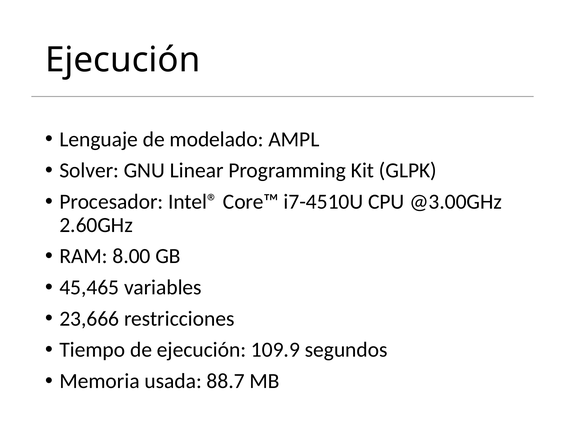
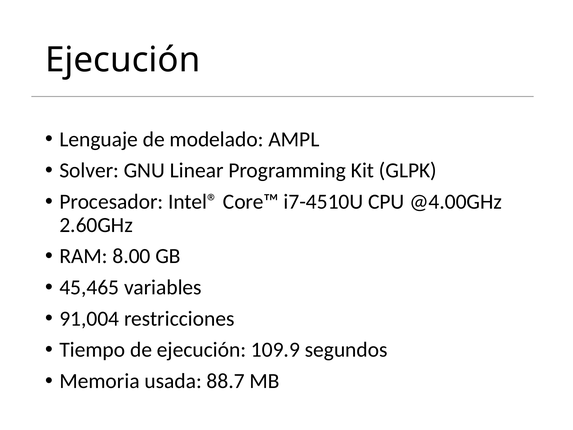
@3.00GHz: @3.00GHz -> @4.00GHz
23,666: 23,666 -> 91,004
